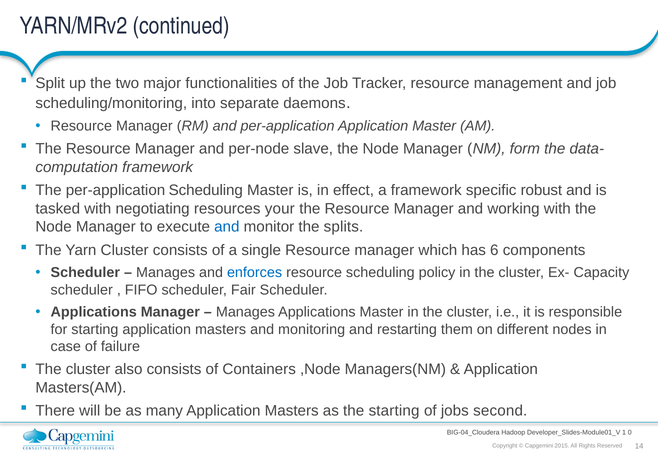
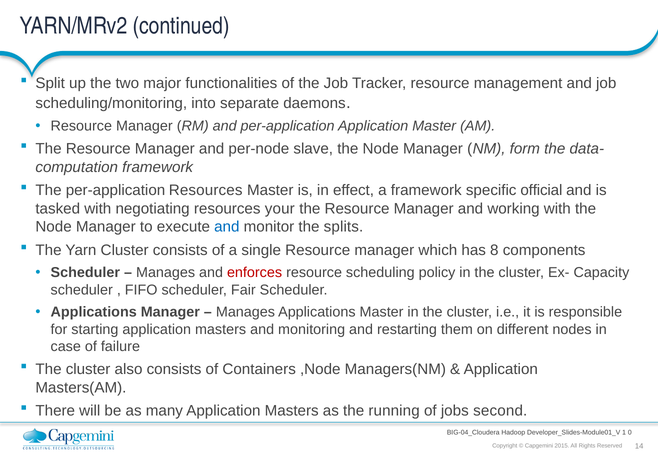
per-application Scheduling: Scheduling -> Resources
robust: robust -> official
6: 6 -> 8
enforces colour: blue -> red
the starting: starting -> running
